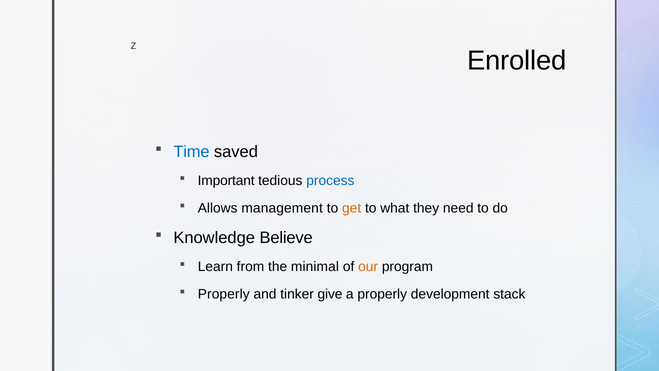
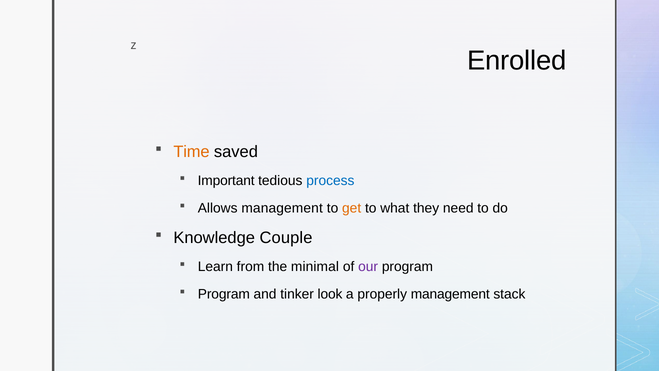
Time colour: blue -> orange
Believe: Believe -> Couple
our colour: orange -> purple
Properly at (224, 294): Properly -> Program
give: give -> look
properly development: development -> management
